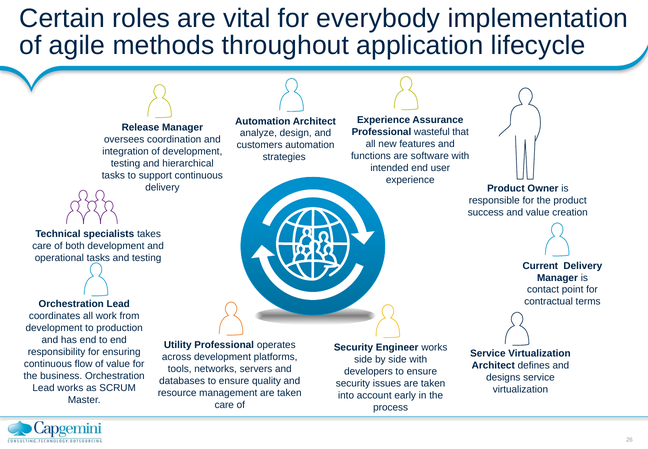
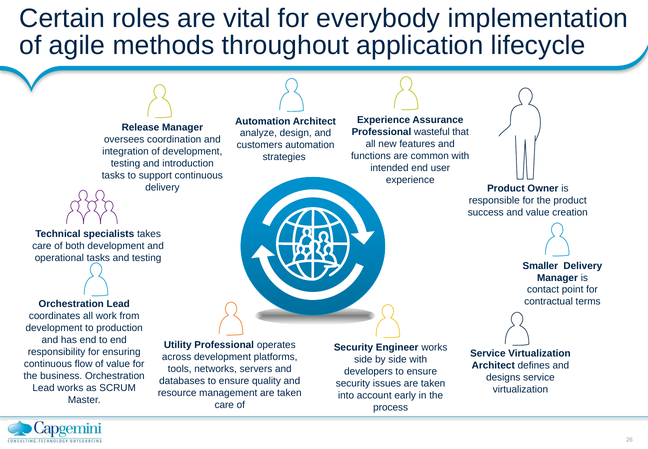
software: software -> common
hierarchical: hierarchical -> introduction
Current: Current -> Smaller
